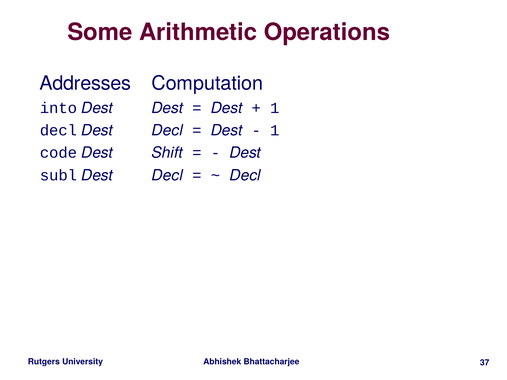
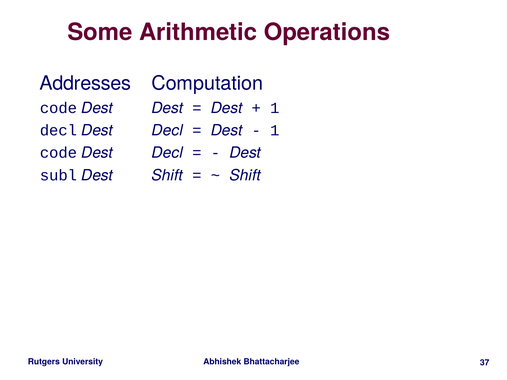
into at (58, 108): into -> code
Shift at (167, 153): Shift -> Decl
Decl at (167, 175): Decl -> Shift
Decl at (245, 175): Decl -> Shift
